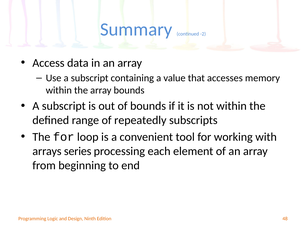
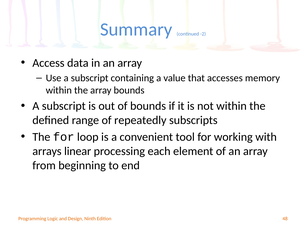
series: series -> linear
